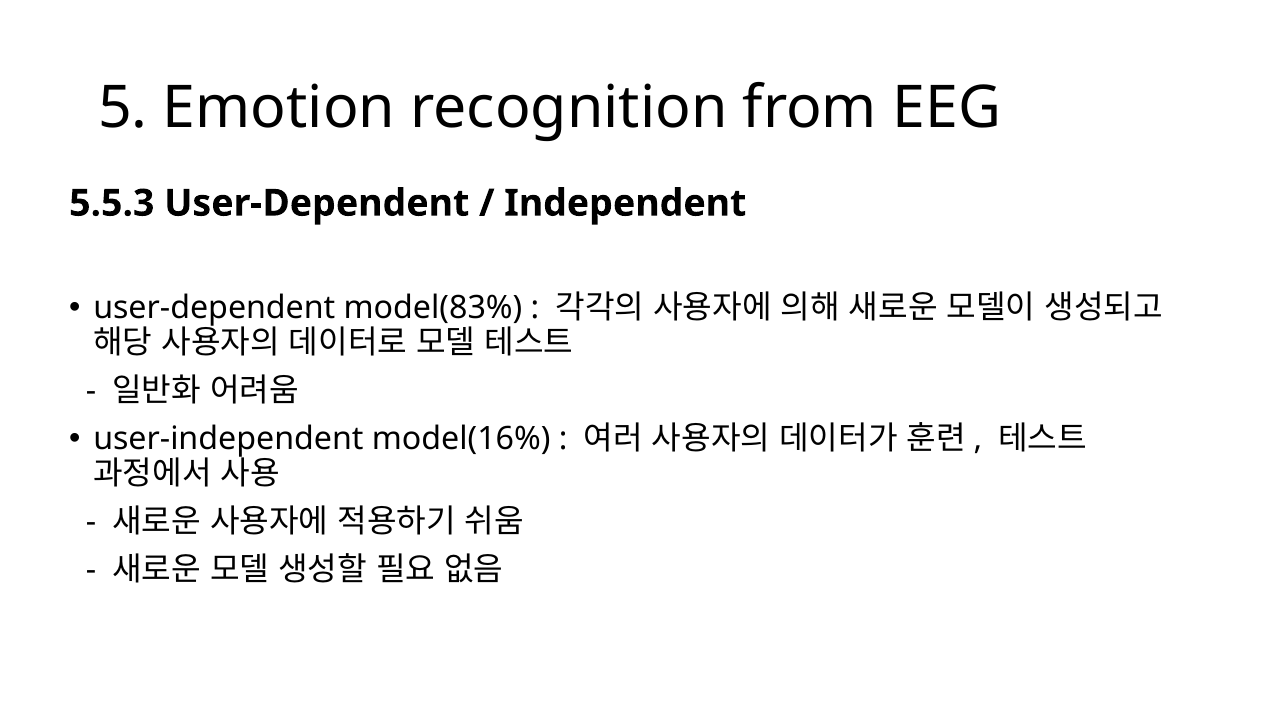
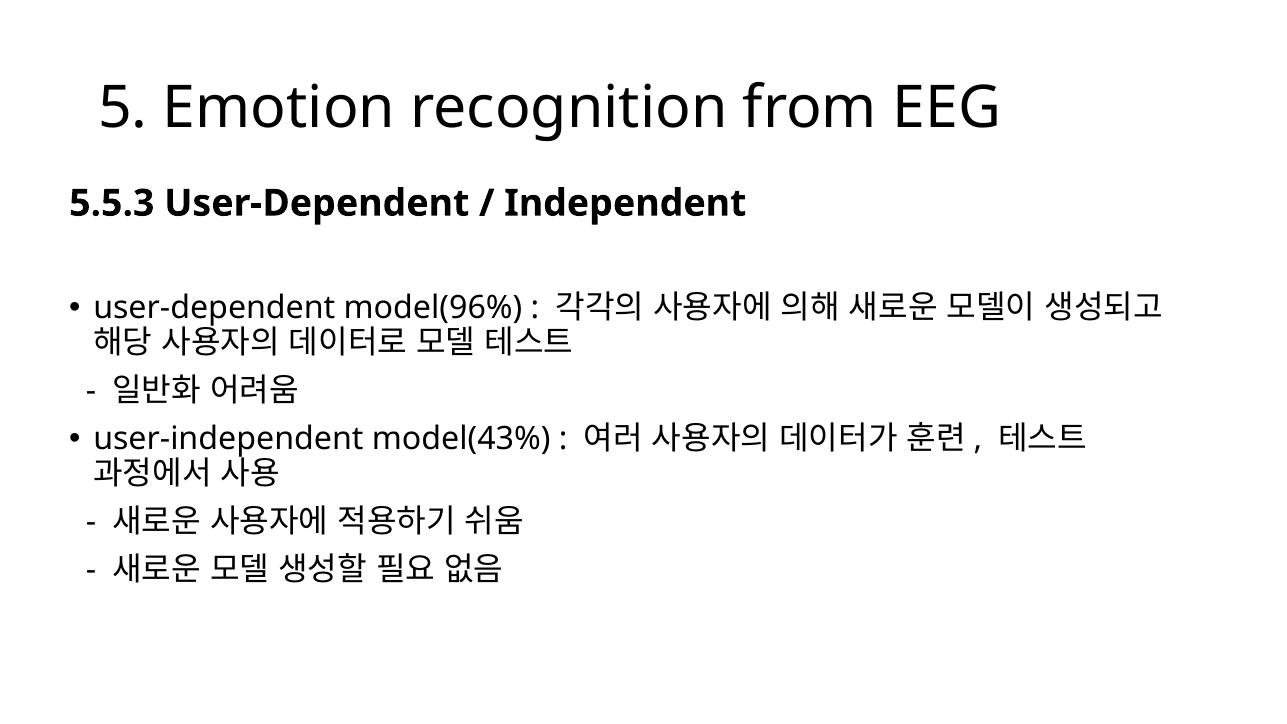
model(83%: model(83% -> model(96%
model(16%: model(16% -> model(43%
